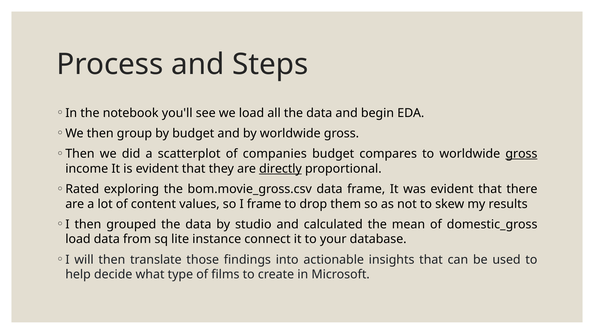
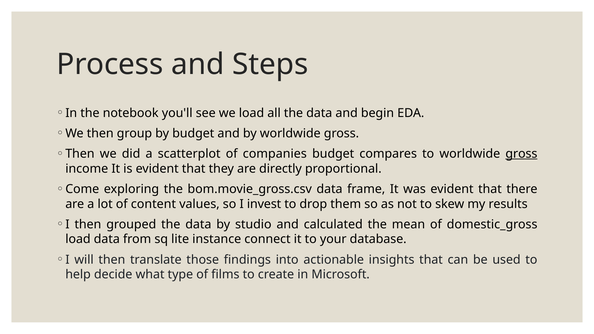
directly underline: present -> none
Rated: Rated -> Come
I frame: frame -> invest
